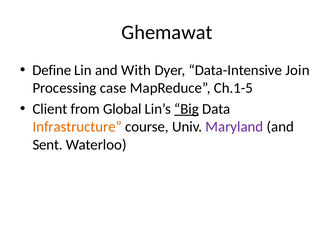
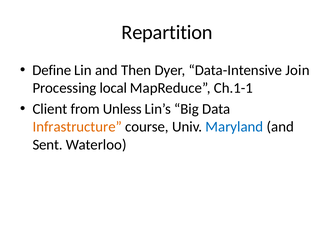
Ghemawat: Ghemawat -> Repartition
With: With -> Then
case: case -> local
Ch.1-5: Ch.1-5 -> Ch.1-1
Global: Global -> Unless
Big underline: present -> none
Maryland colour: purple -> blue
